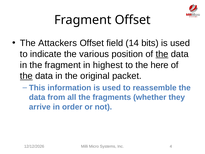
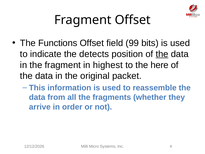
Attackers: Attackers -> Functions
14: 14 -> 99
various: various -> detects
the at (26, 76) underline: present -> none
